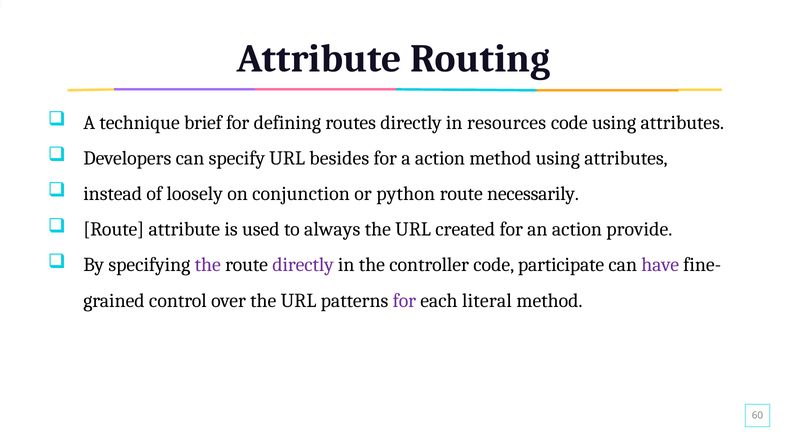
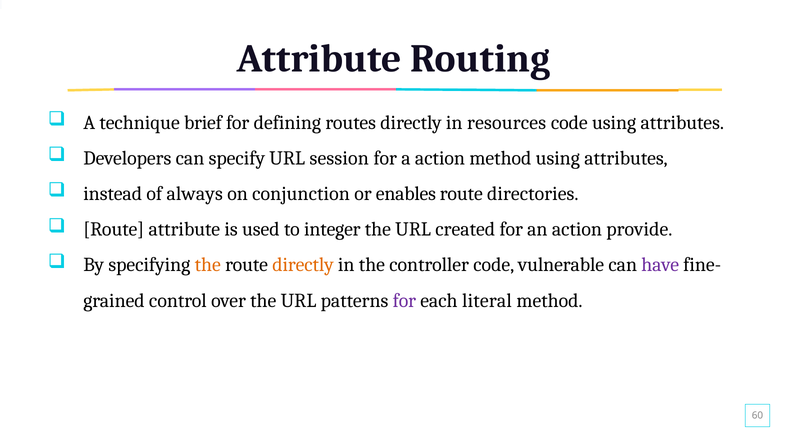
besides: besides -> session
loosely: loosely -> always
python: python -> enables
necessarily: necessarily -> directories
always: always -> integer
the at (208, 265) colour: purple -> orange
directly at (303, 265) colour: purple -> orange
participate: participate -> vulnerable
